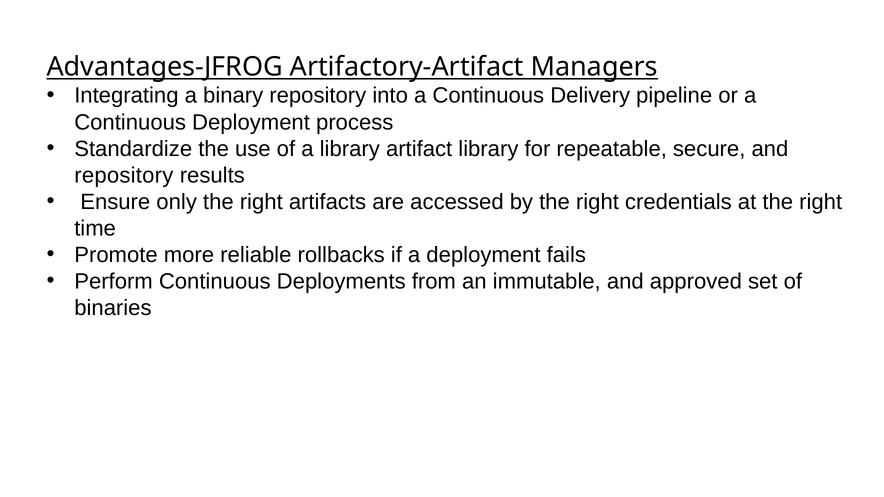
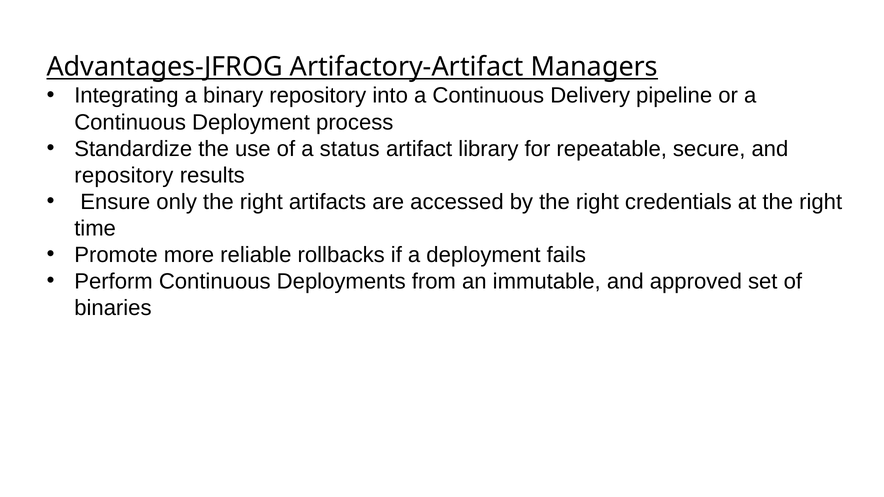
a library: library -> status
